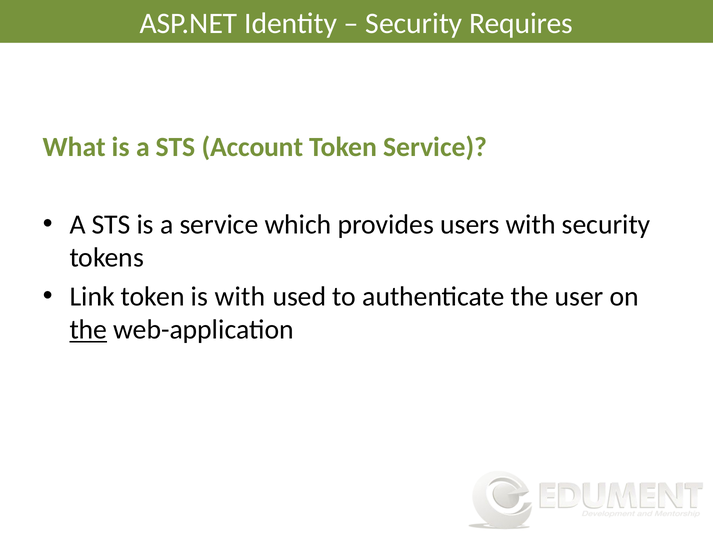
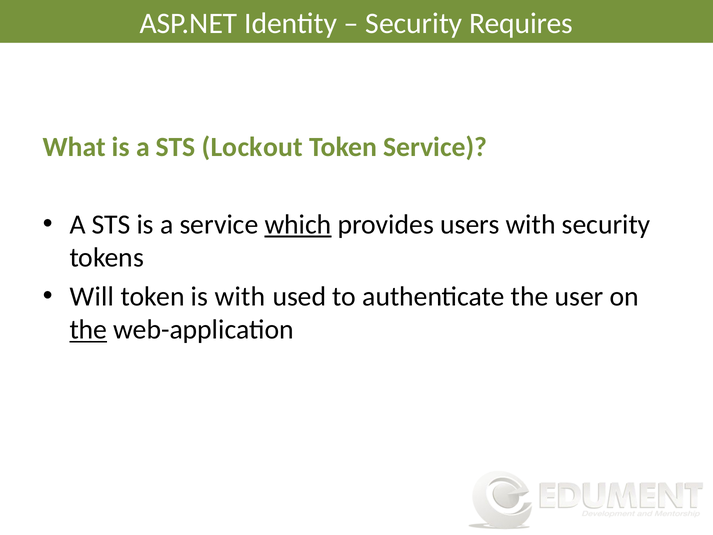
Account: Account -> Lockout
which underline: none -> present
Link: Link -> Will
